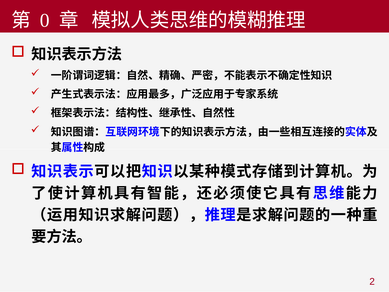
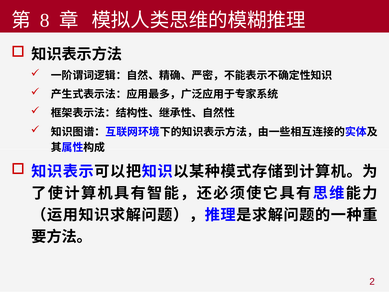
0: 0 -> 8
